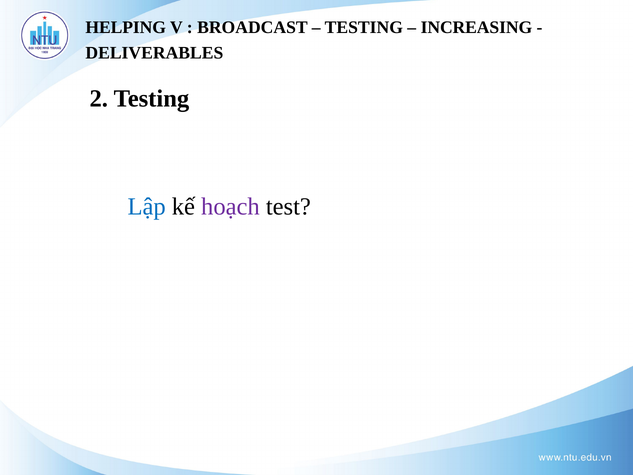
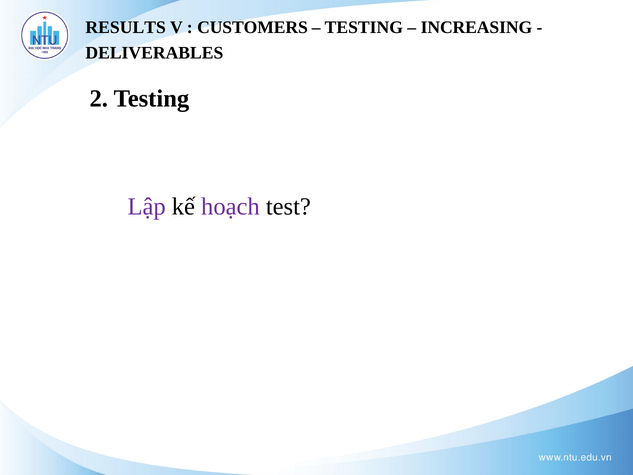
HELPING: HELPING -> RESULTS
BROADCAST: BROADCAST -> CUSTOMERS
Lập colour: blue -> purple
